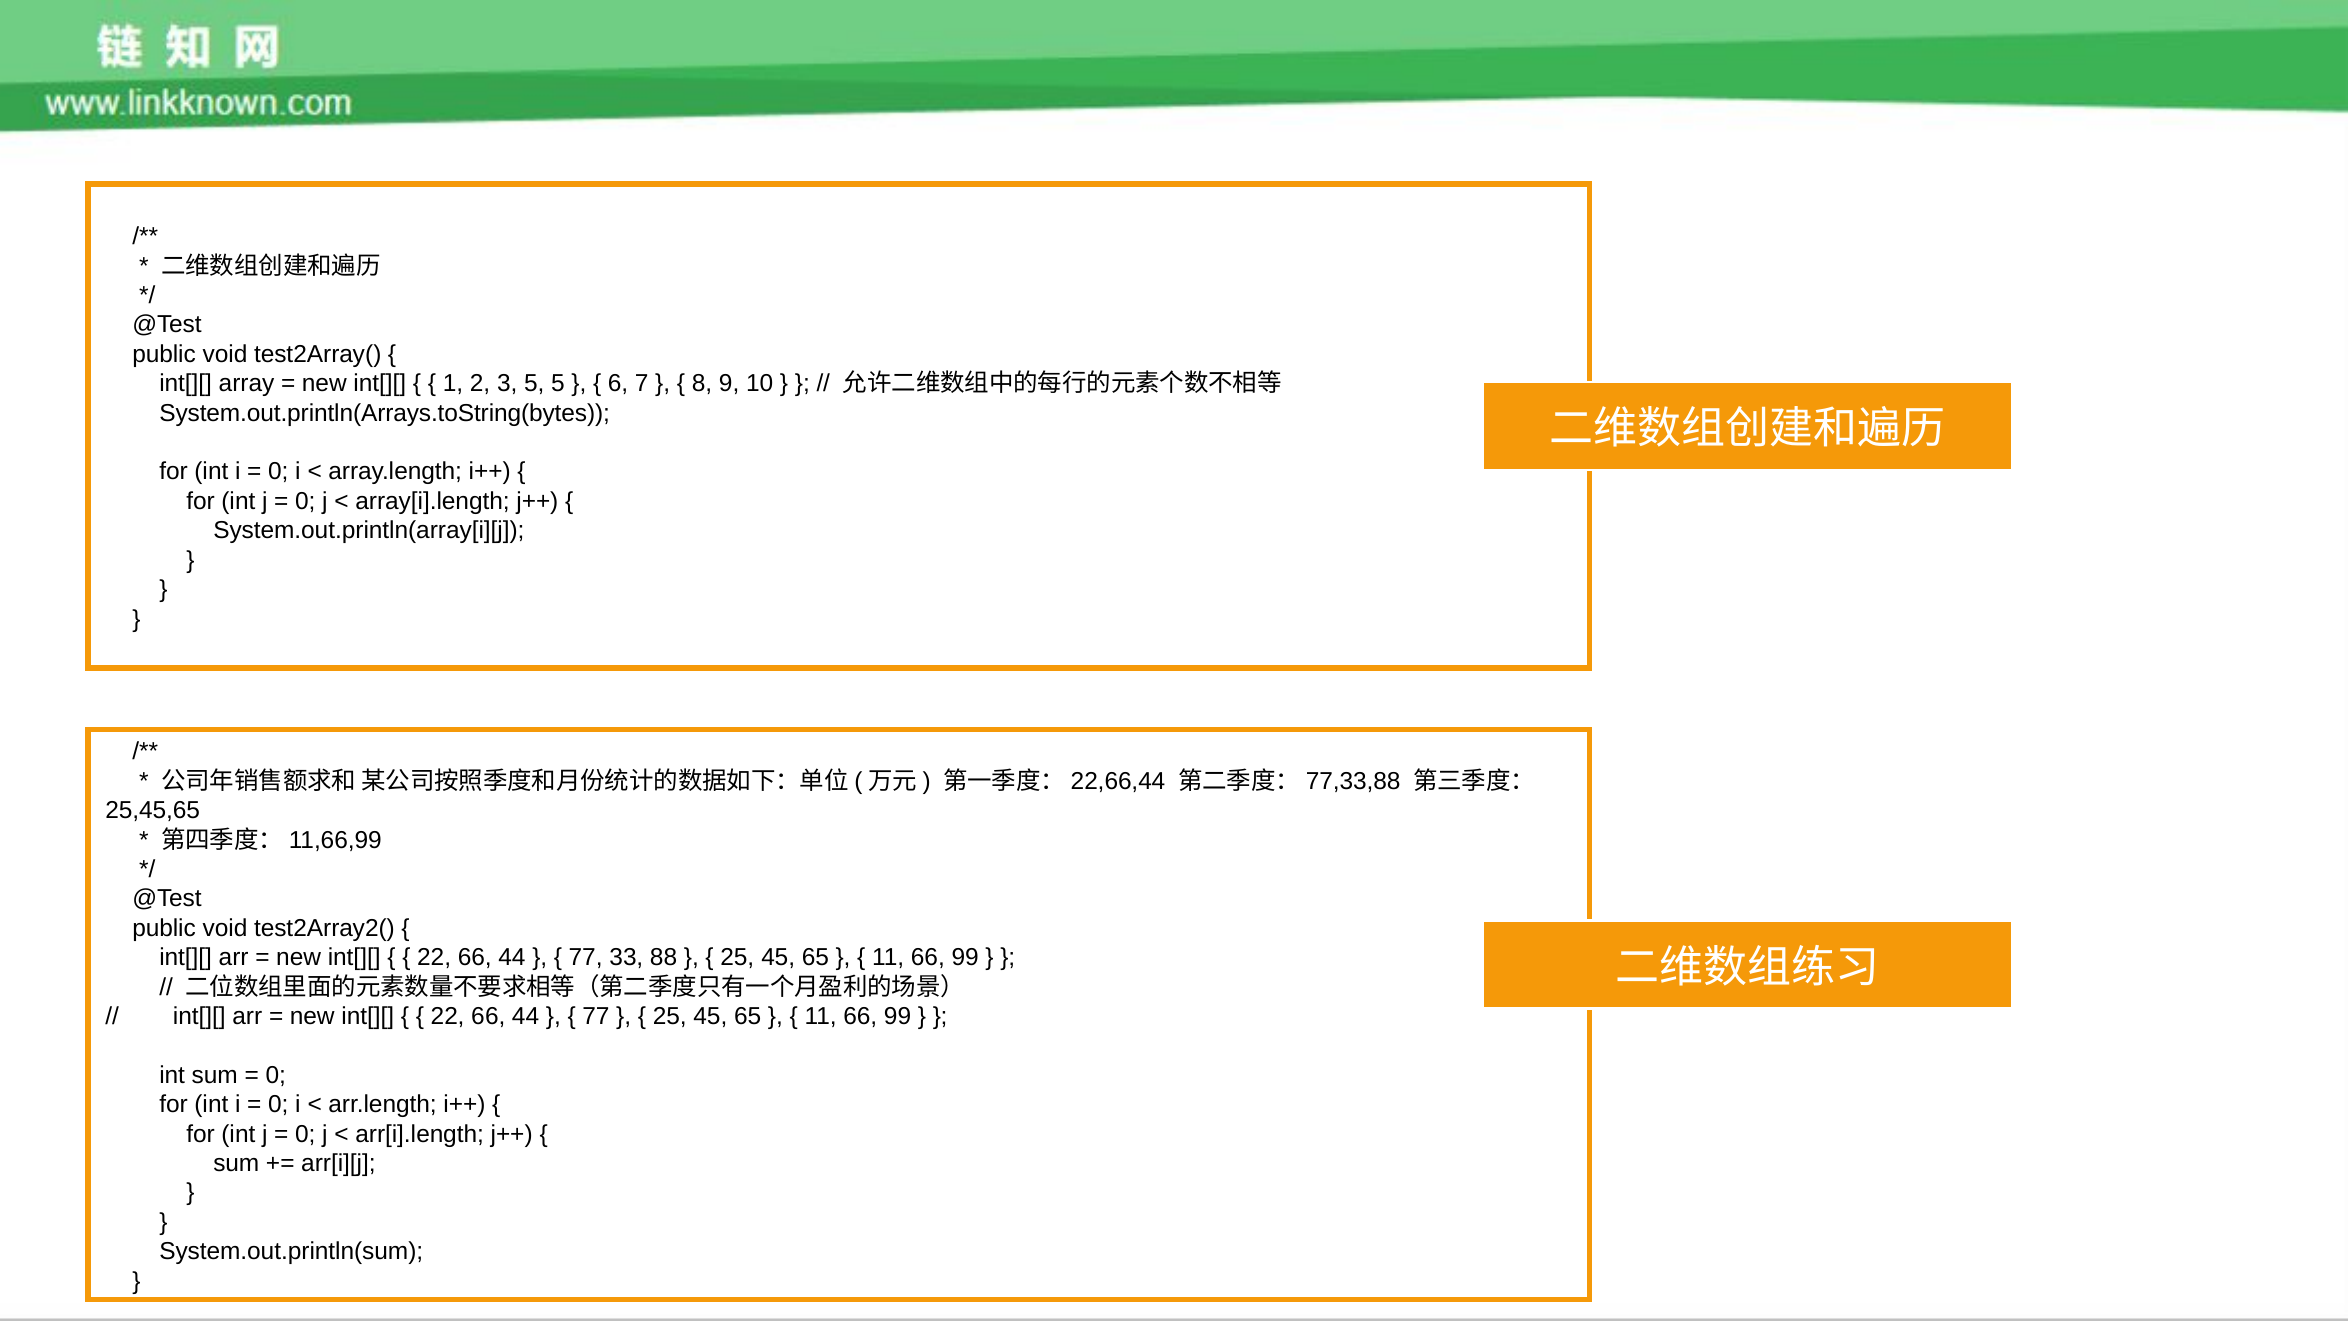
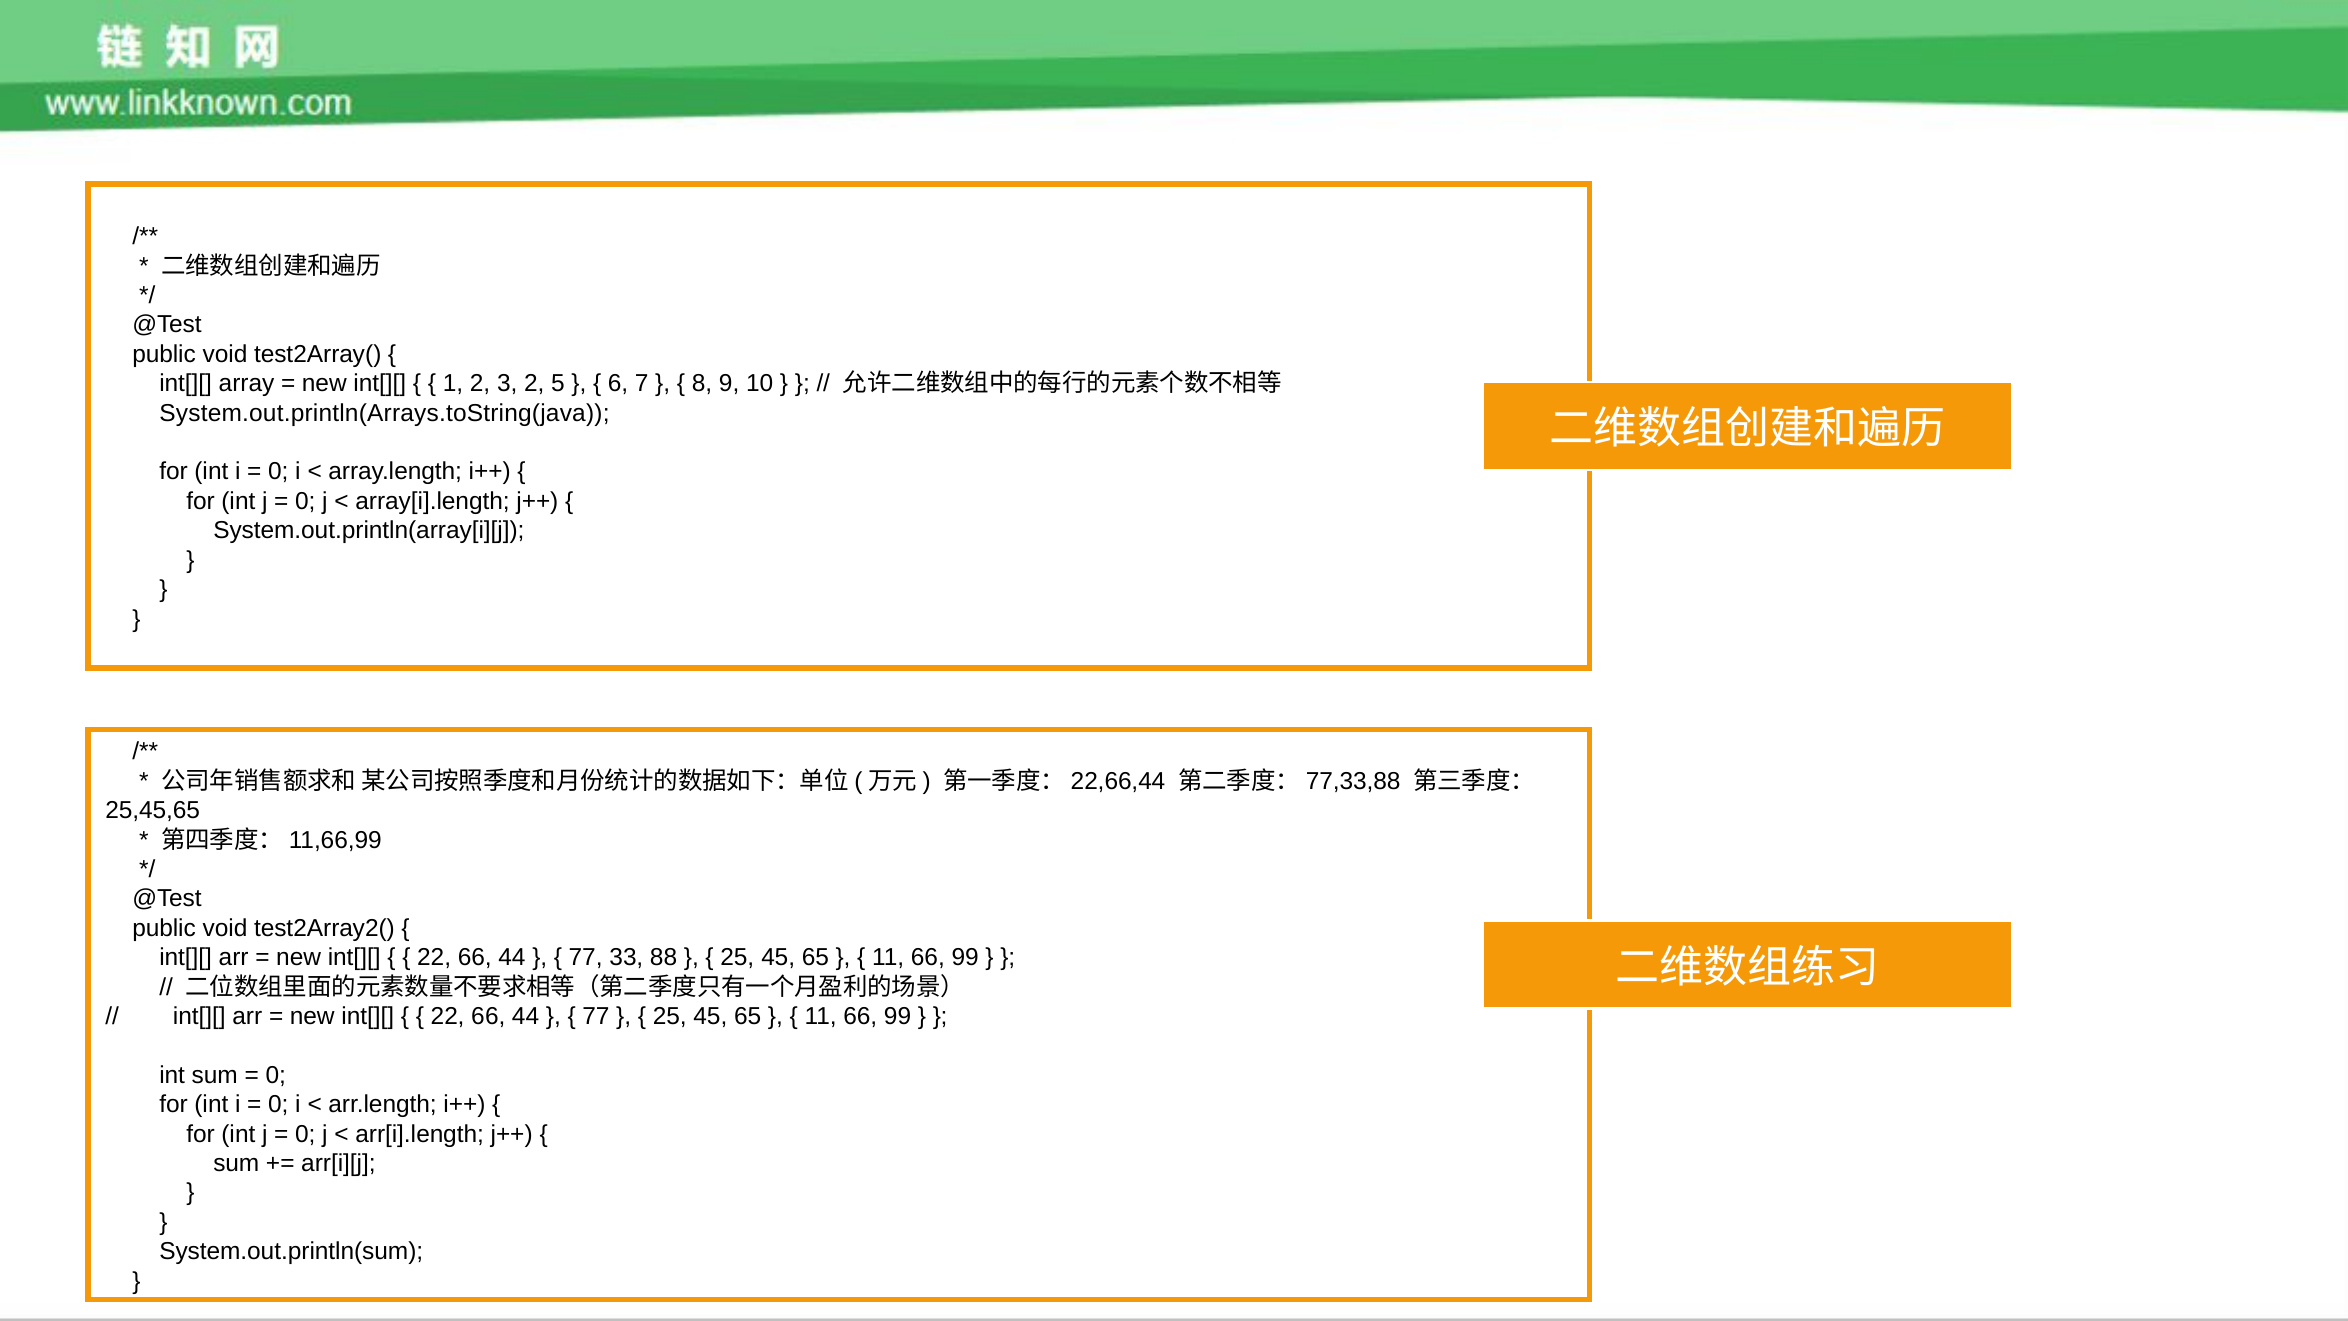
3 5: 5 -> 2
System.out.println(Arrays.toString(bytes: System.out.println(Arrays.toString(bytes -> System.out.println(Arrays.toString(java
